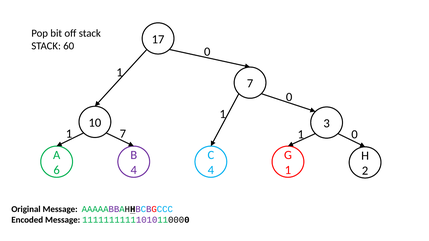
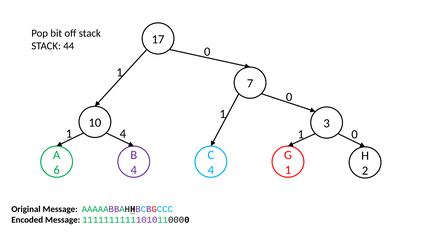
60: 60 -> 44
1 7: 7 -> 4
